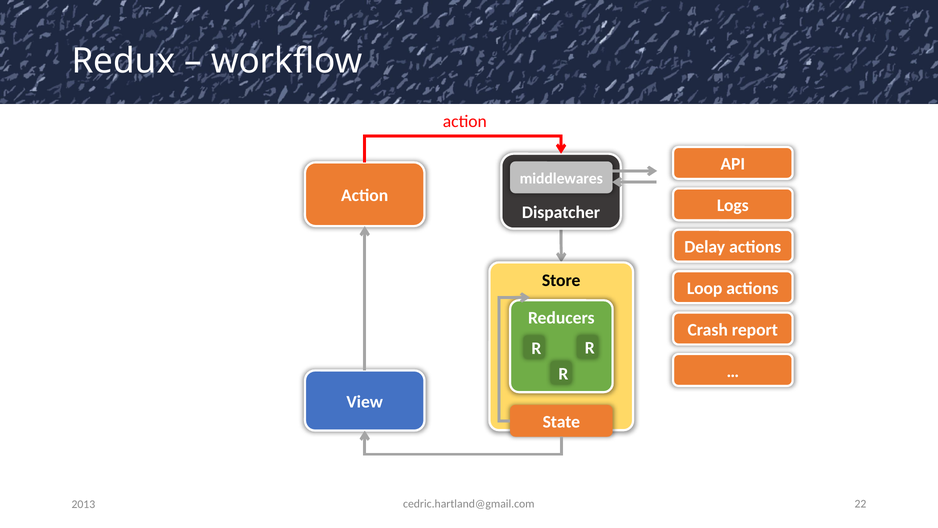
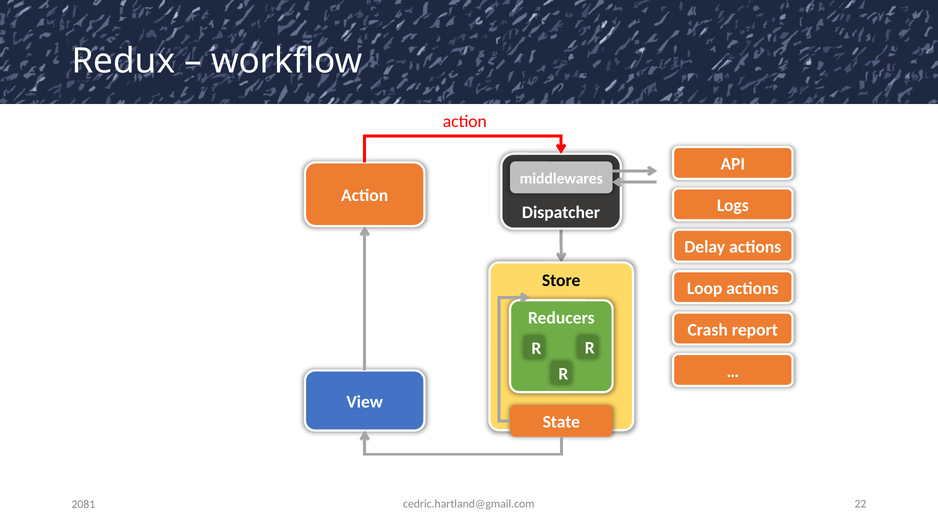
2013: 2013 -> 2081
